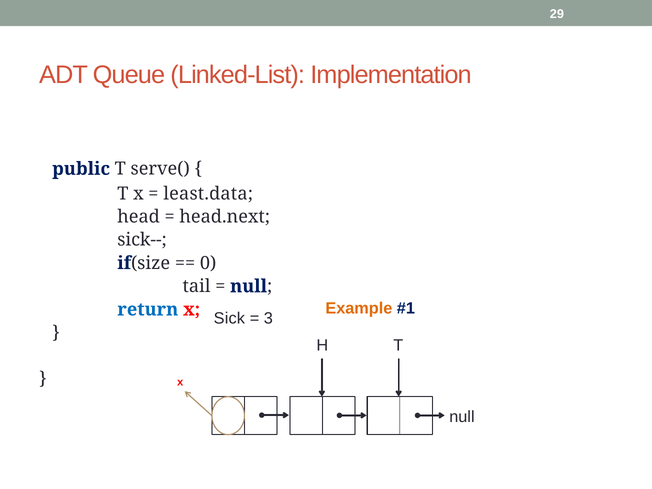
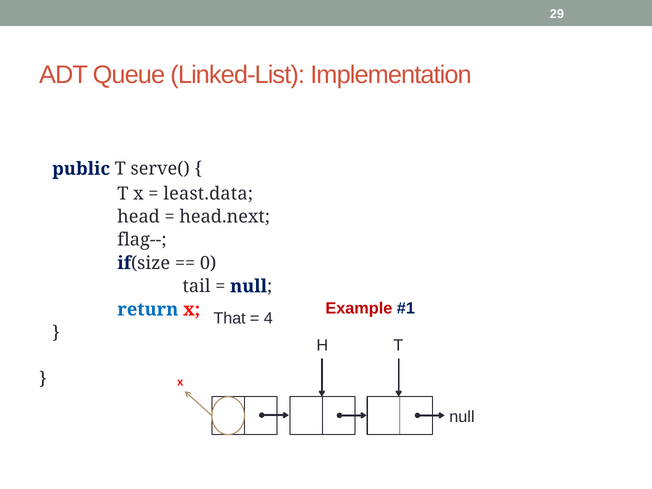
sick--: sick-- -> flag--
Example colour: orange -> red
Sick: Sick -> That
3: 3 -> 4
